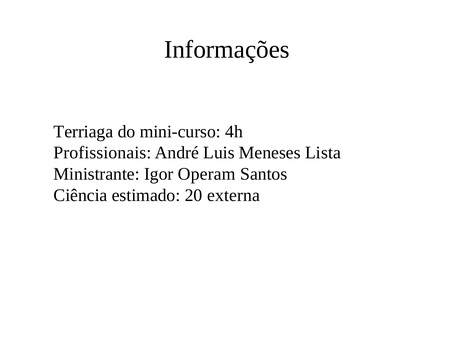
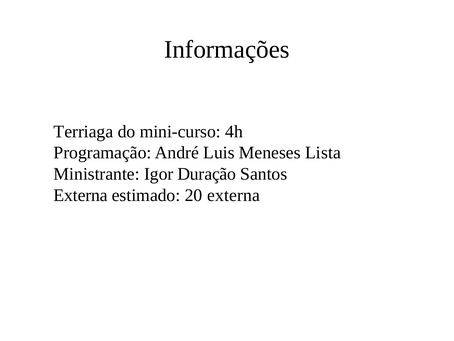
Profissionais: Profissionais -> Programação
Operam: Operam -> Duração
Ciência at (81, 195): Ciência -> Externa
